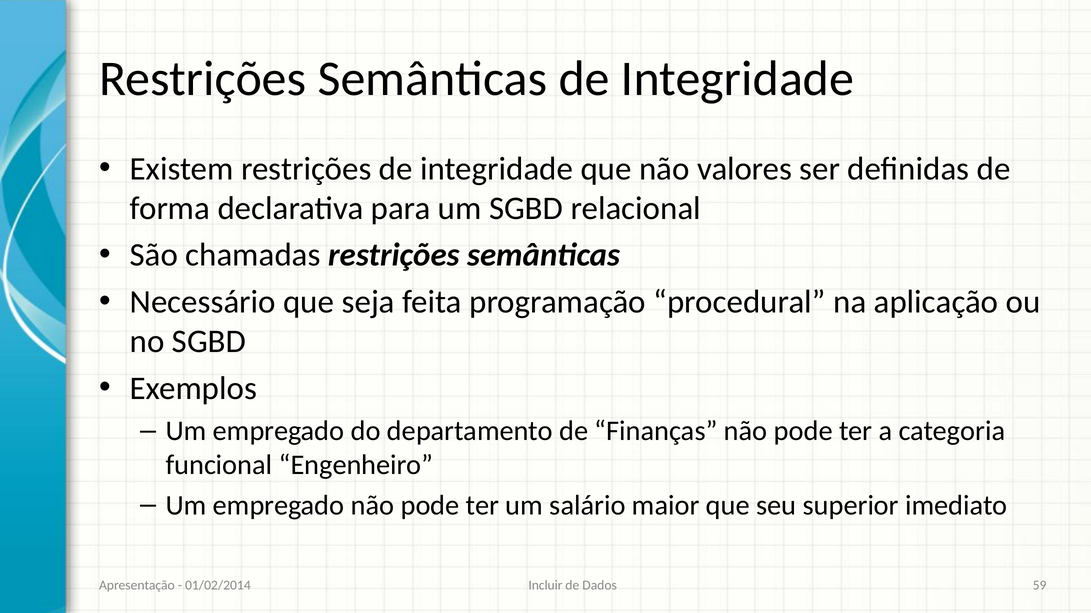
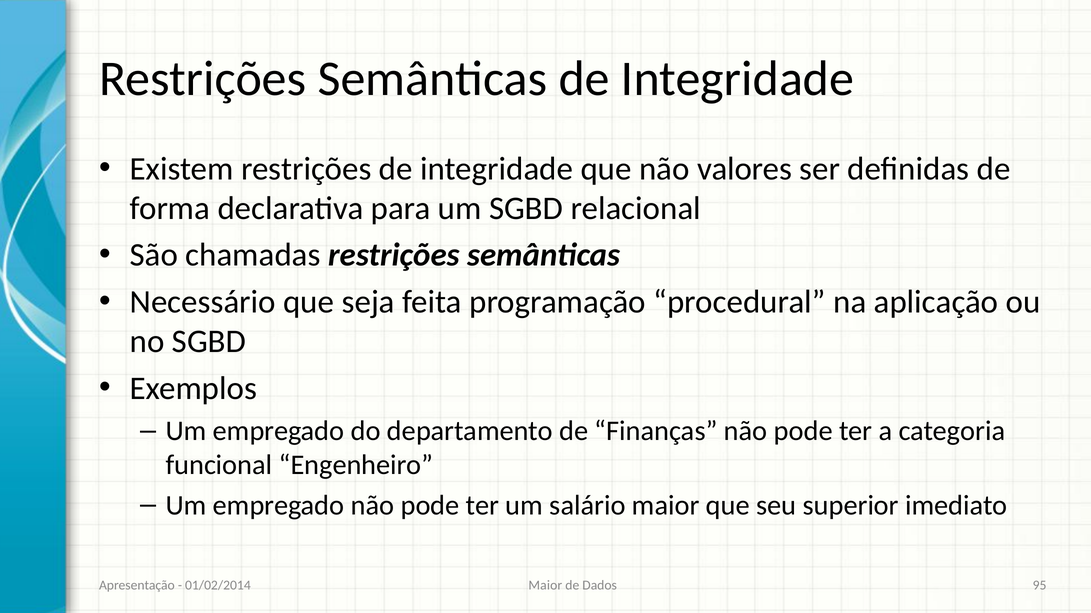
Incluir at (545, 586): Incluir -> Maior
59: 59 -> 95
